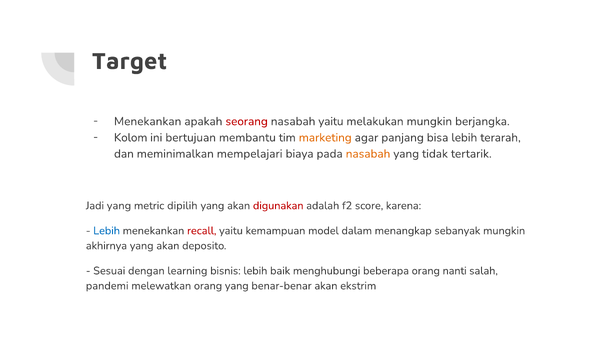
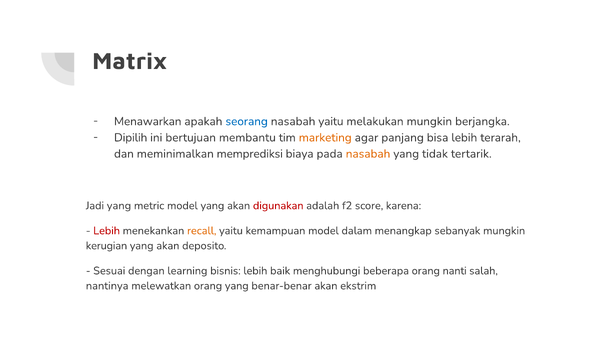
Target: Target -> Matrix
Menekankan at (148, 121): Menekankan -> Menawarkan
seorang colour: red -> blue
Kolom: Kolom -> Dipilih
mempelajari: mempelajari -> memprediksi
metric dipilih: dipilih -> model
Lebih at (107, 231) colour: blue -> red
recall colour: red -> orange
akhirnya: akhirnya -> kerugian
pandemi: pandemi -> nantinya
